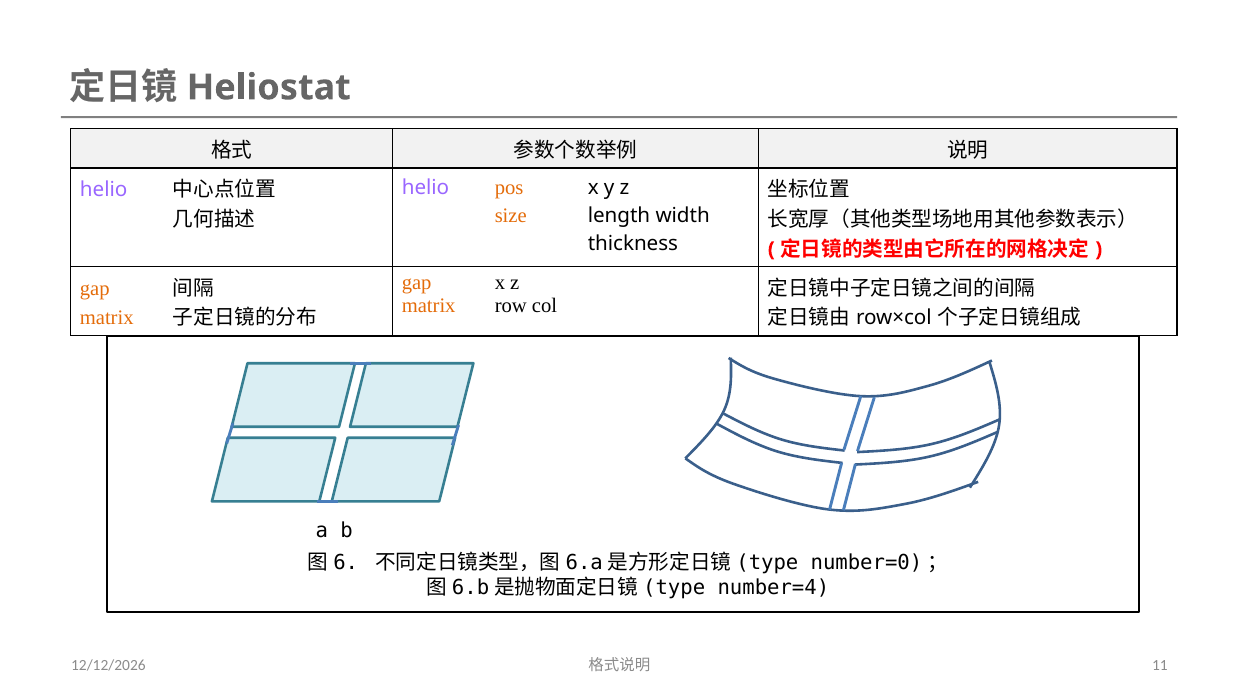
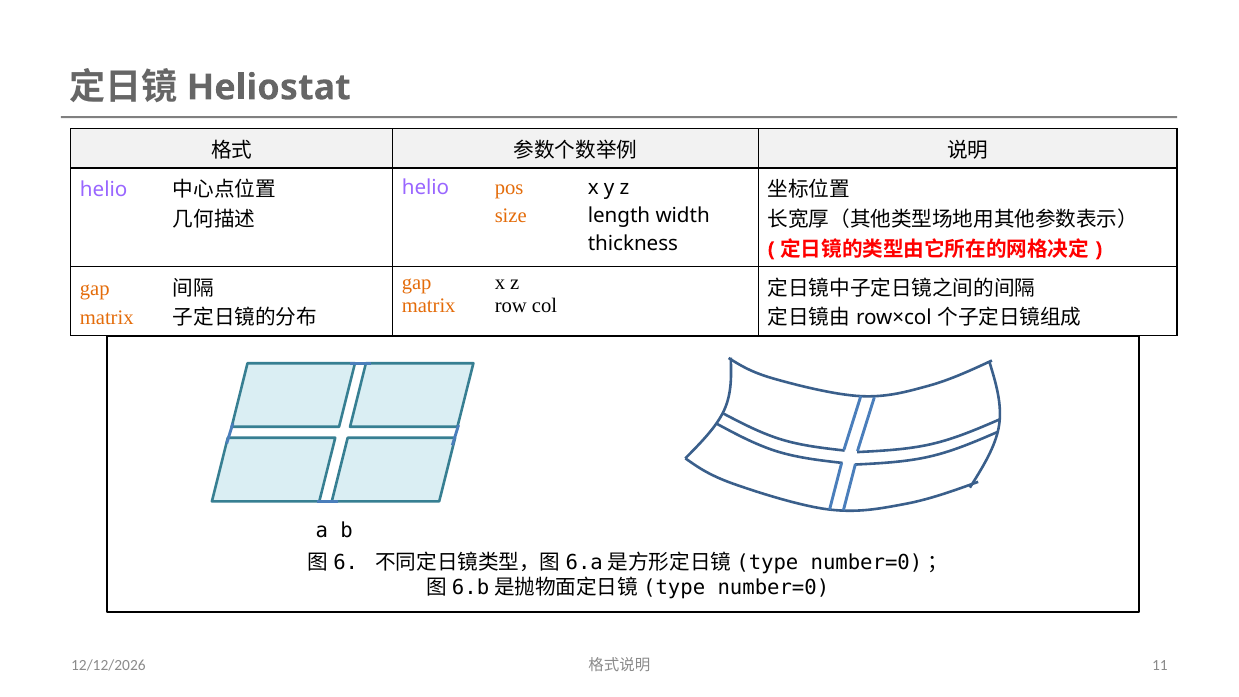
number=4: number=4 -> number=0
